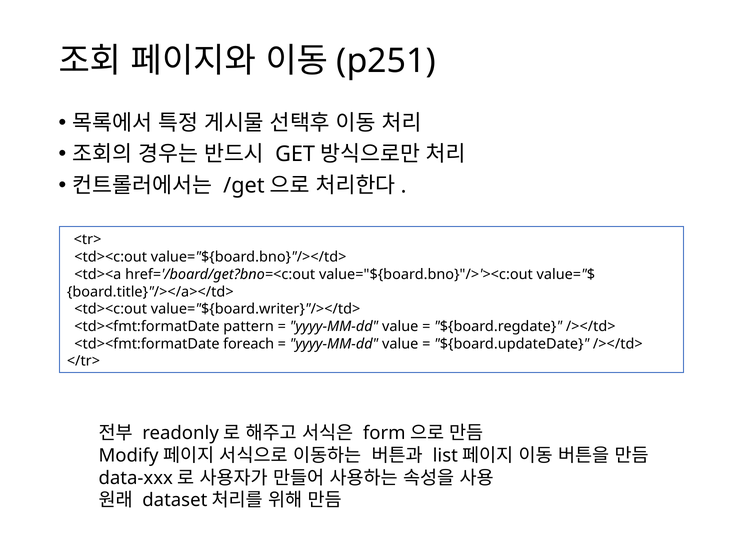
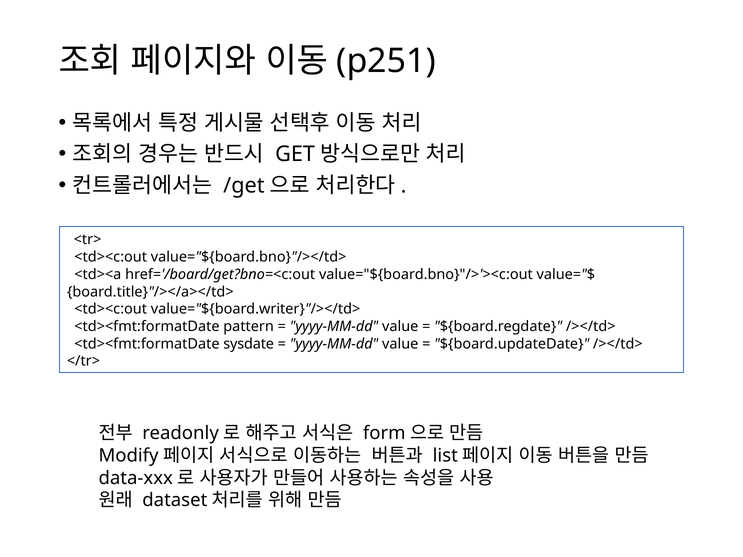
foreach: foreach -> sysdate
